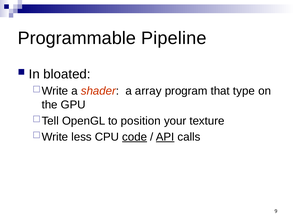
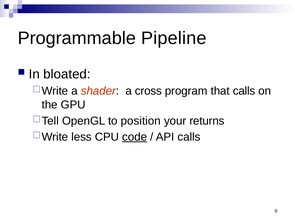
array: array -> cross
that type: type -> calls
texture: texture -> returns
API underline: present -> none
